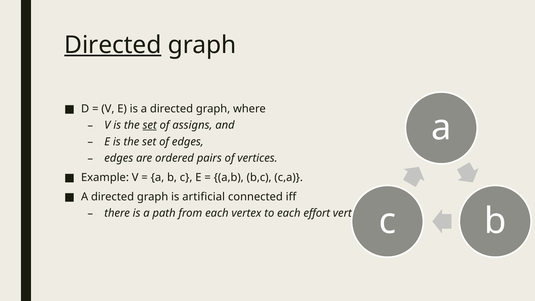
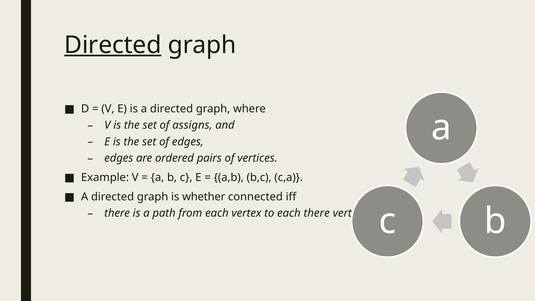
set at (150, 125) underline: present -> none
artificial: artificial -> whether
each effort: effort -> there
